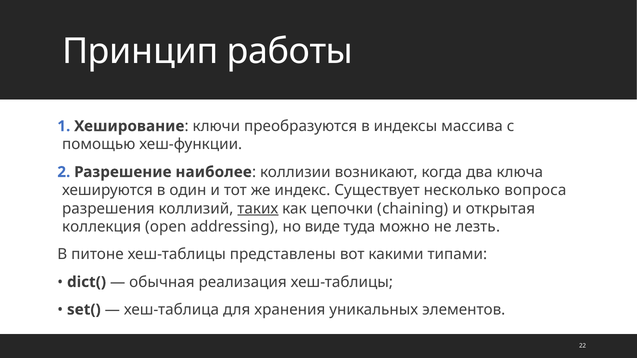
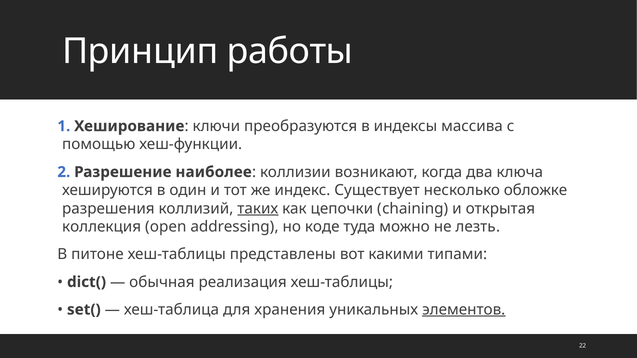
вопроса: вопроса -> обложке
виде: виде -> коде
элементов underline: none -> present
